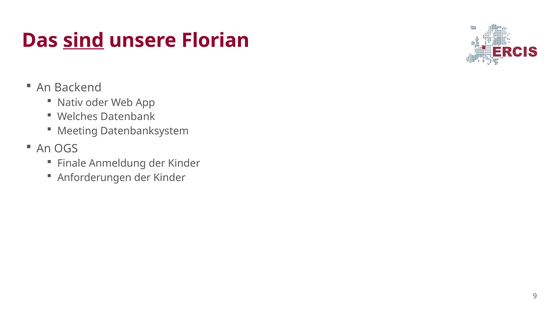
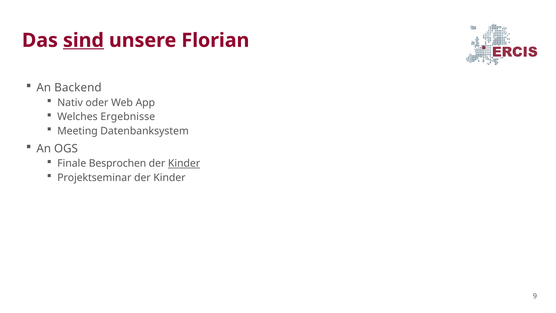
Datenbank: Datenbank -> Ergebnisse
Anmeldung: Anmeldung -> Besprochen
Kinder at (184, 163) underline: none -> present
Anforderungen: Anforderungen -> Projektseminar
